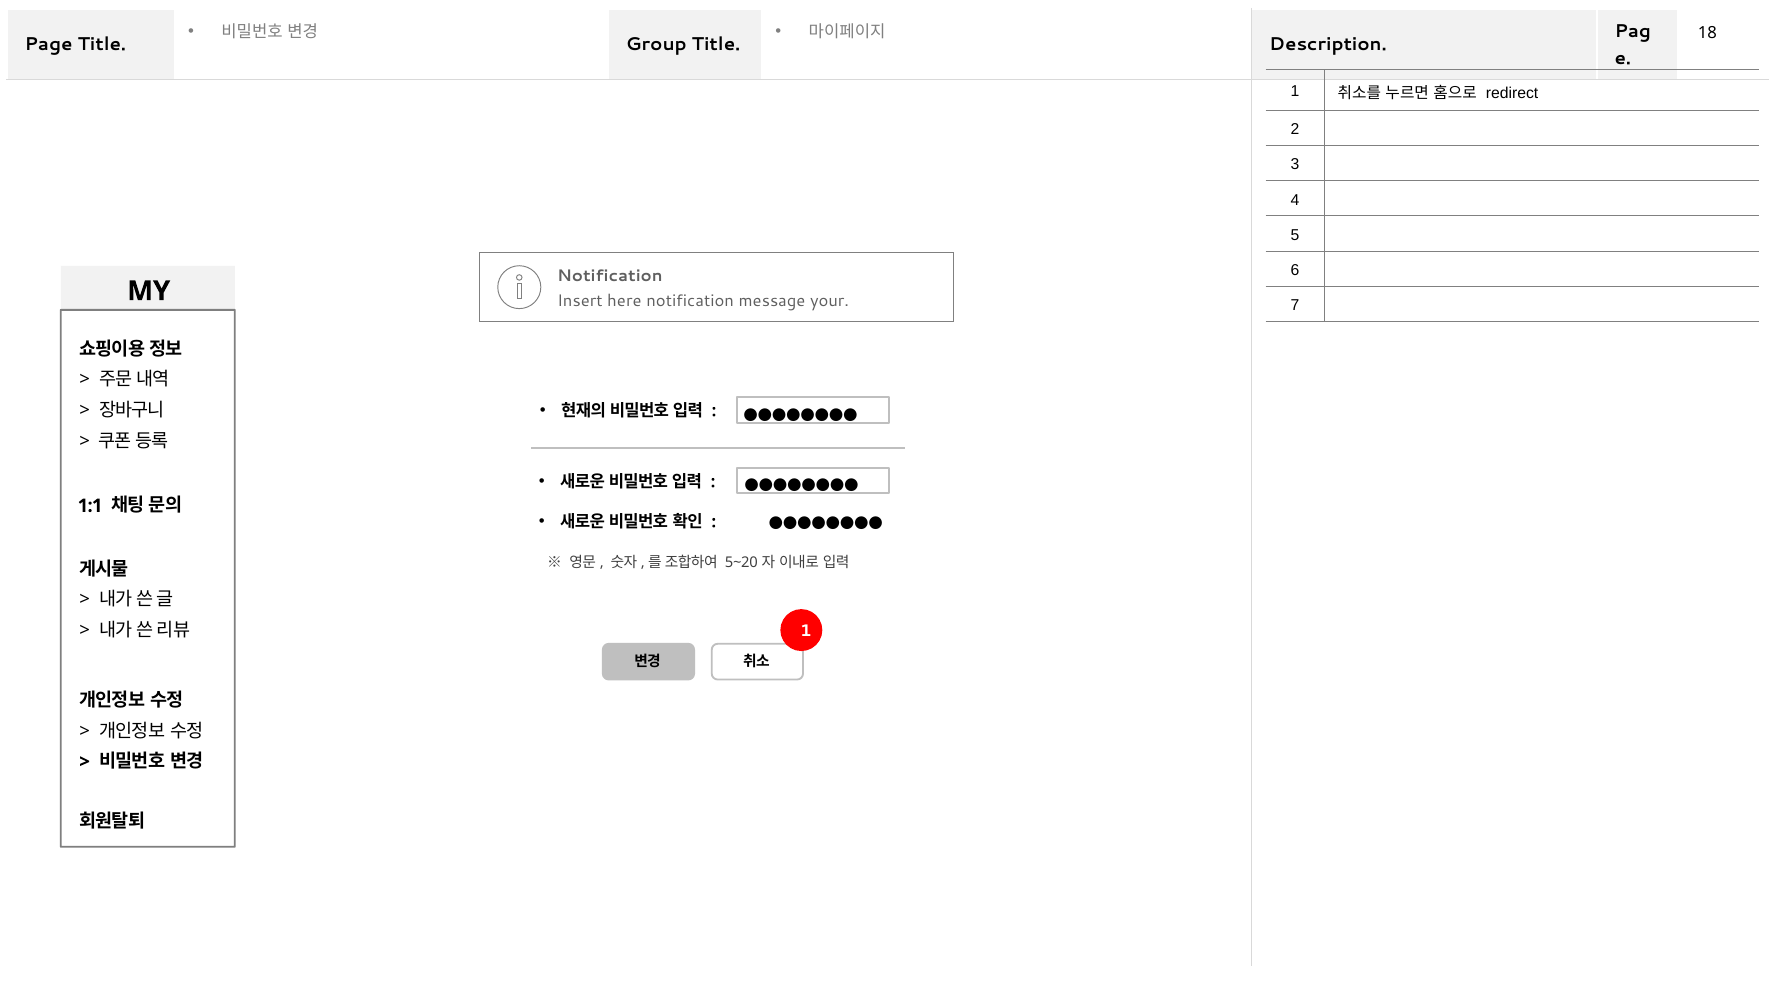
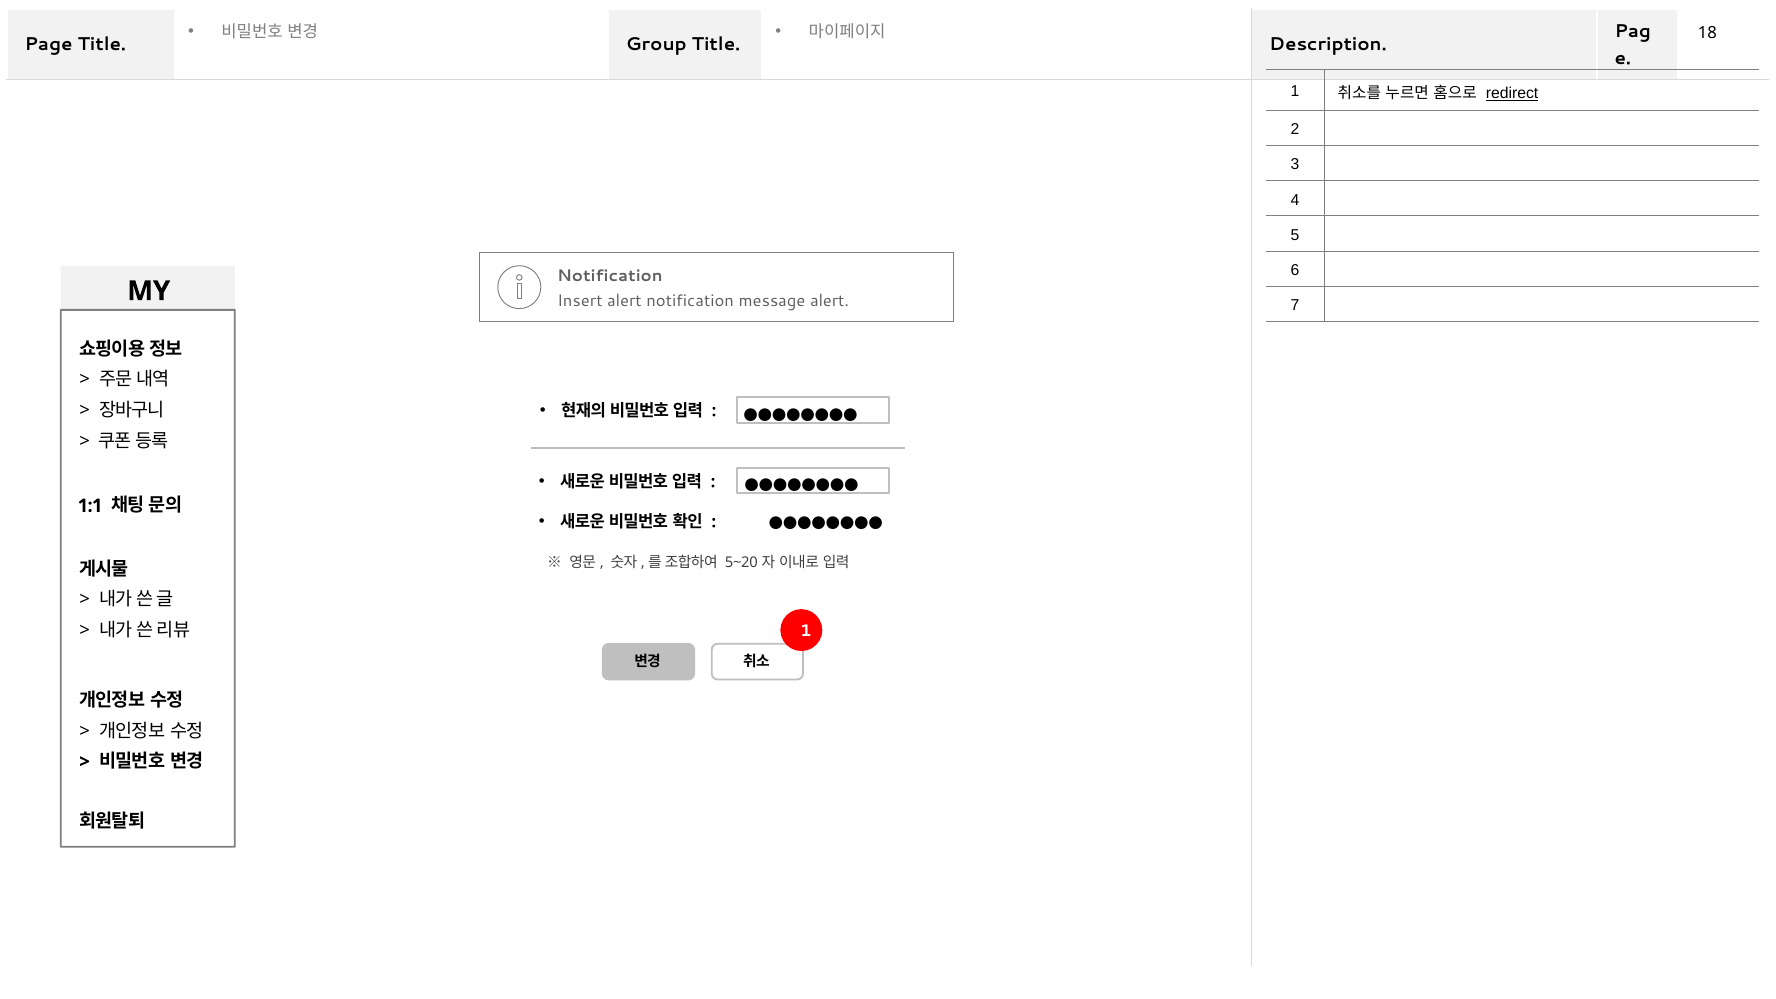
redirect underline: none -> present
Insert here: here -> alert
message your: your -> alert
